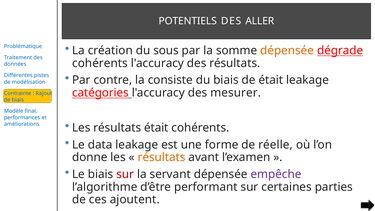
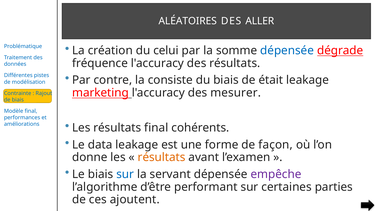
POTENTIELS: POTENTIELS -> ALÉATOIRES
sous: sous -> celui
dépensée at (287, 50) colour: orange -> blue
cohérents at (100, 63): cohérents -> fréquence
catégories: catégories -> marketing
résultats était: était -> final
réelle: réelle -> façon
sur at (125, 174) colour: red -> blue
